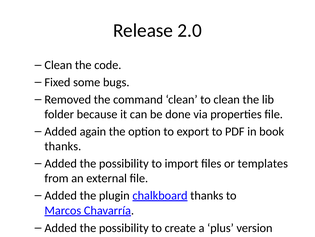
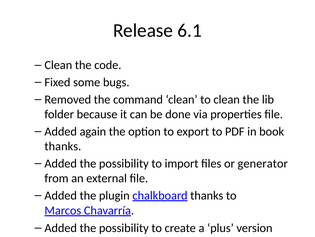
2.0: 2.0 -> 6.1
templates: templates -> generator
